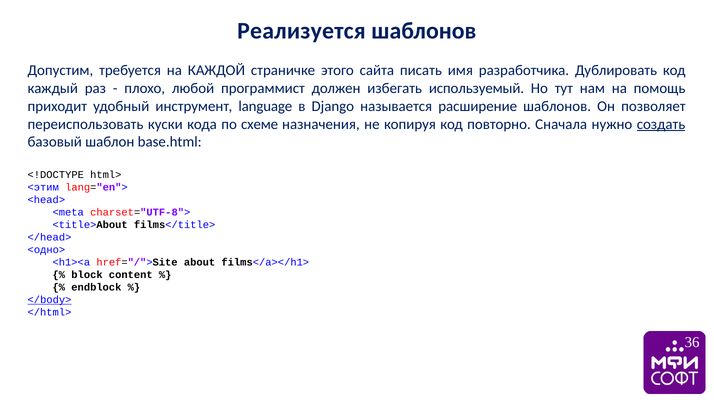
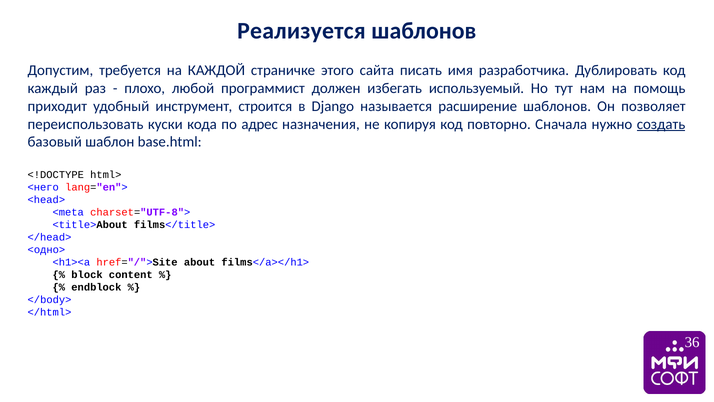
language: language -> строится
схеме: схеме -> адрес
<этим: <этим -> <него
</body> underline: present -> none
